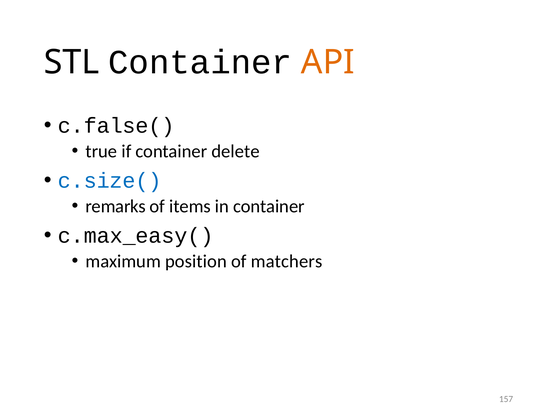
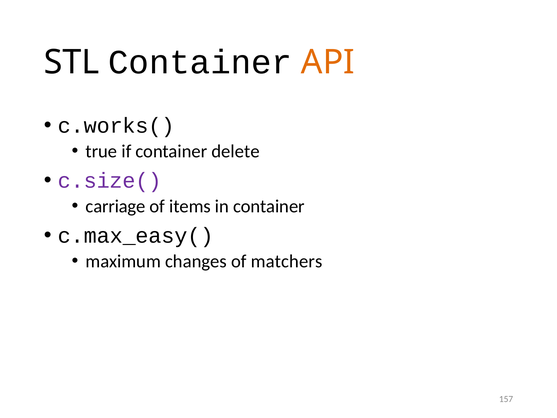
c.false(: c.false( -> c.works(
c.size( colour: blue -> purple
remarks: remarks -> carriage
position: position -> changes
